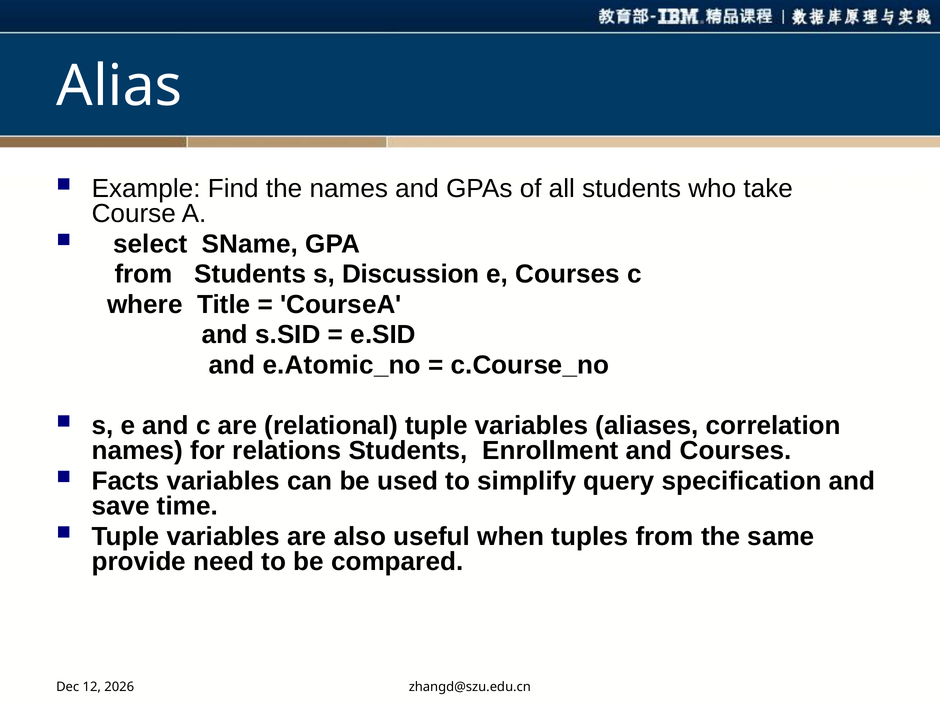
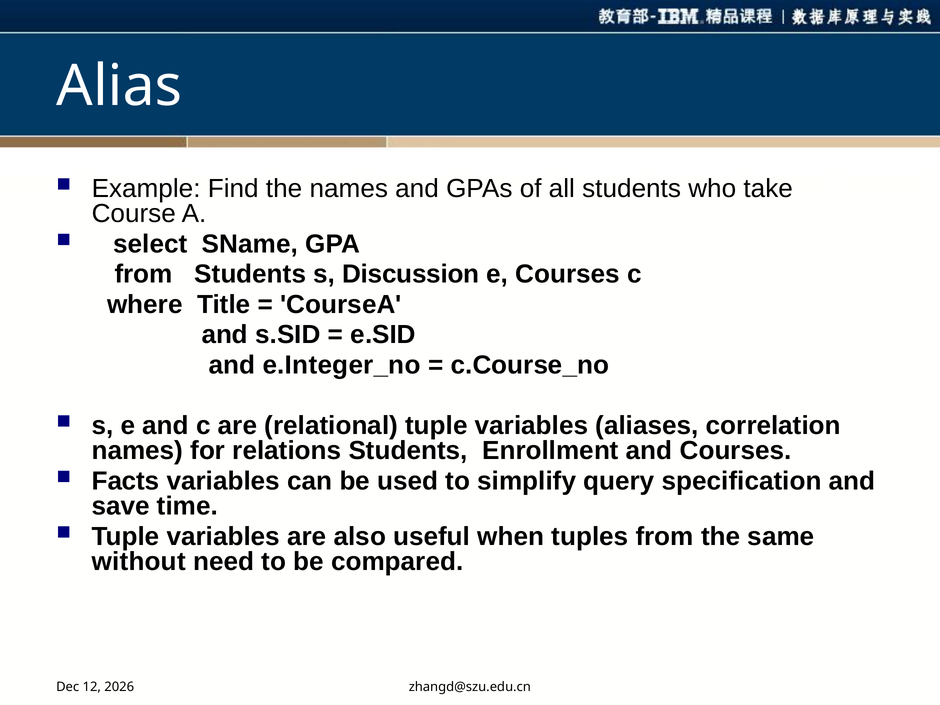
e.Atomic_no: e.Atomic_no -> e.Integer_no
provide: provide -> without
